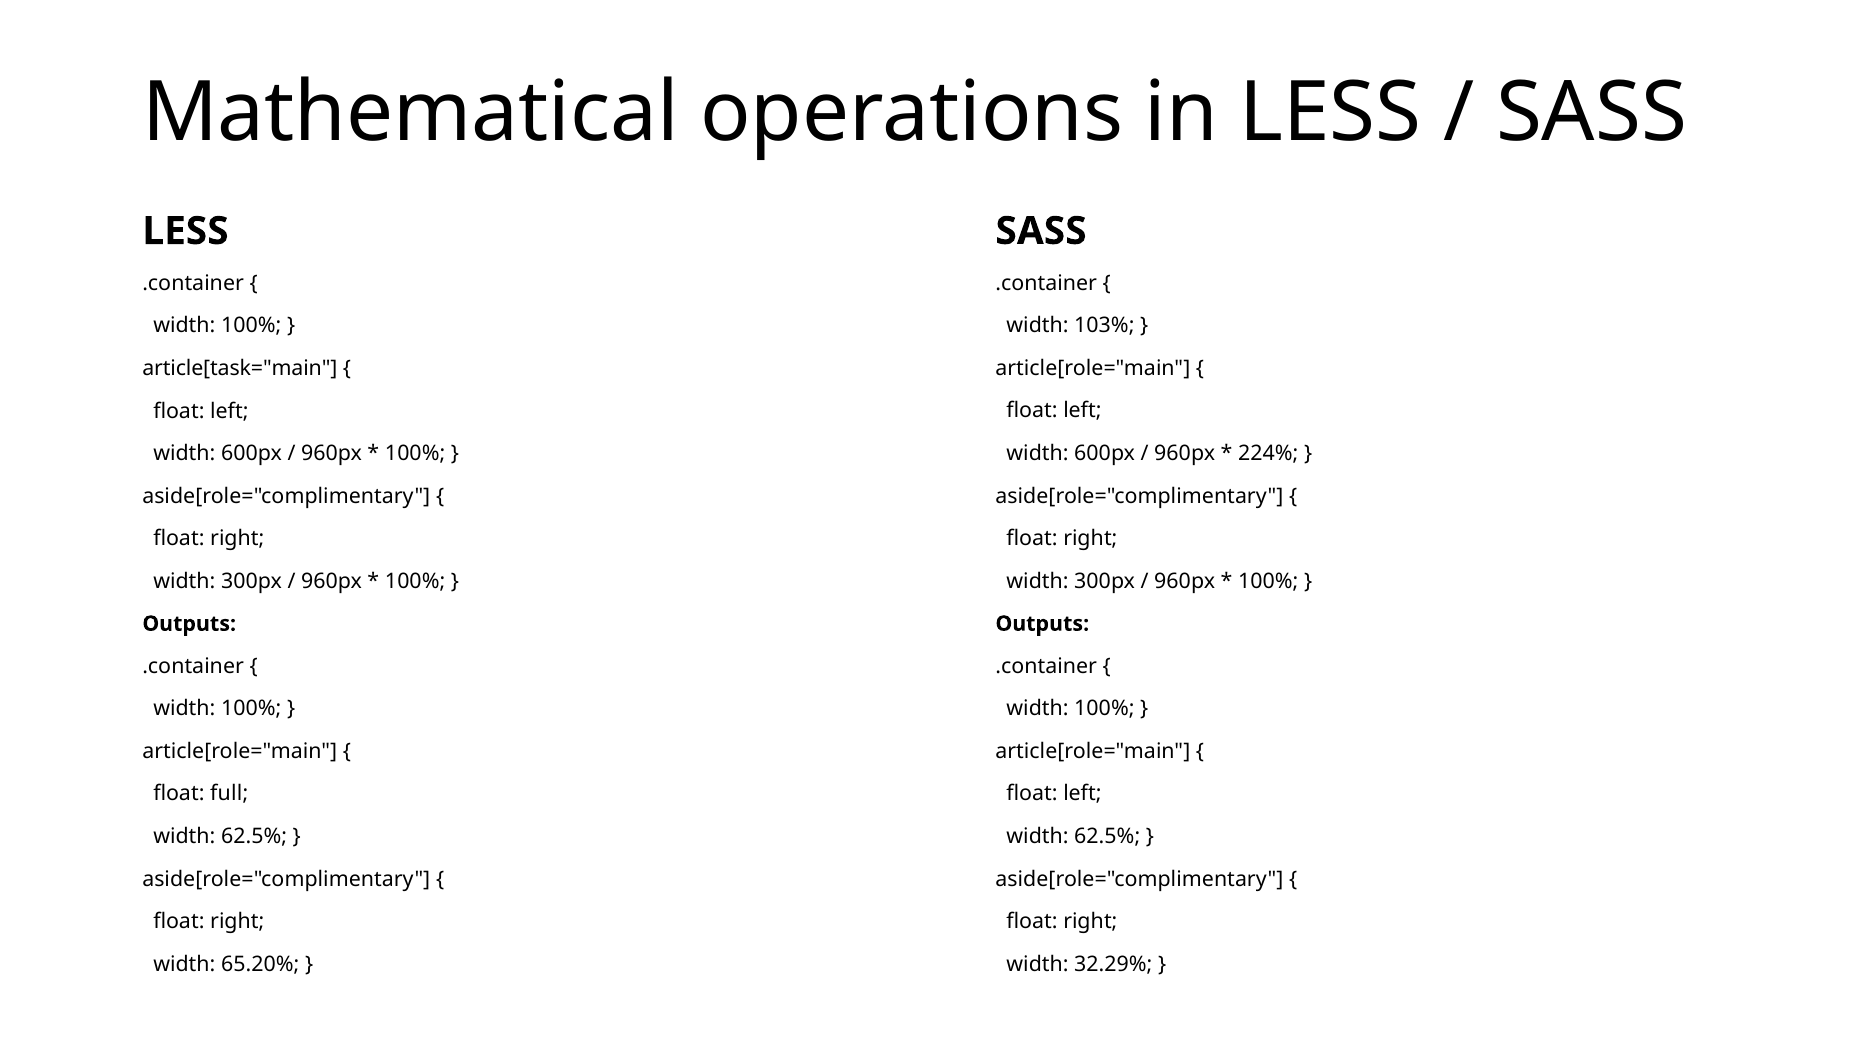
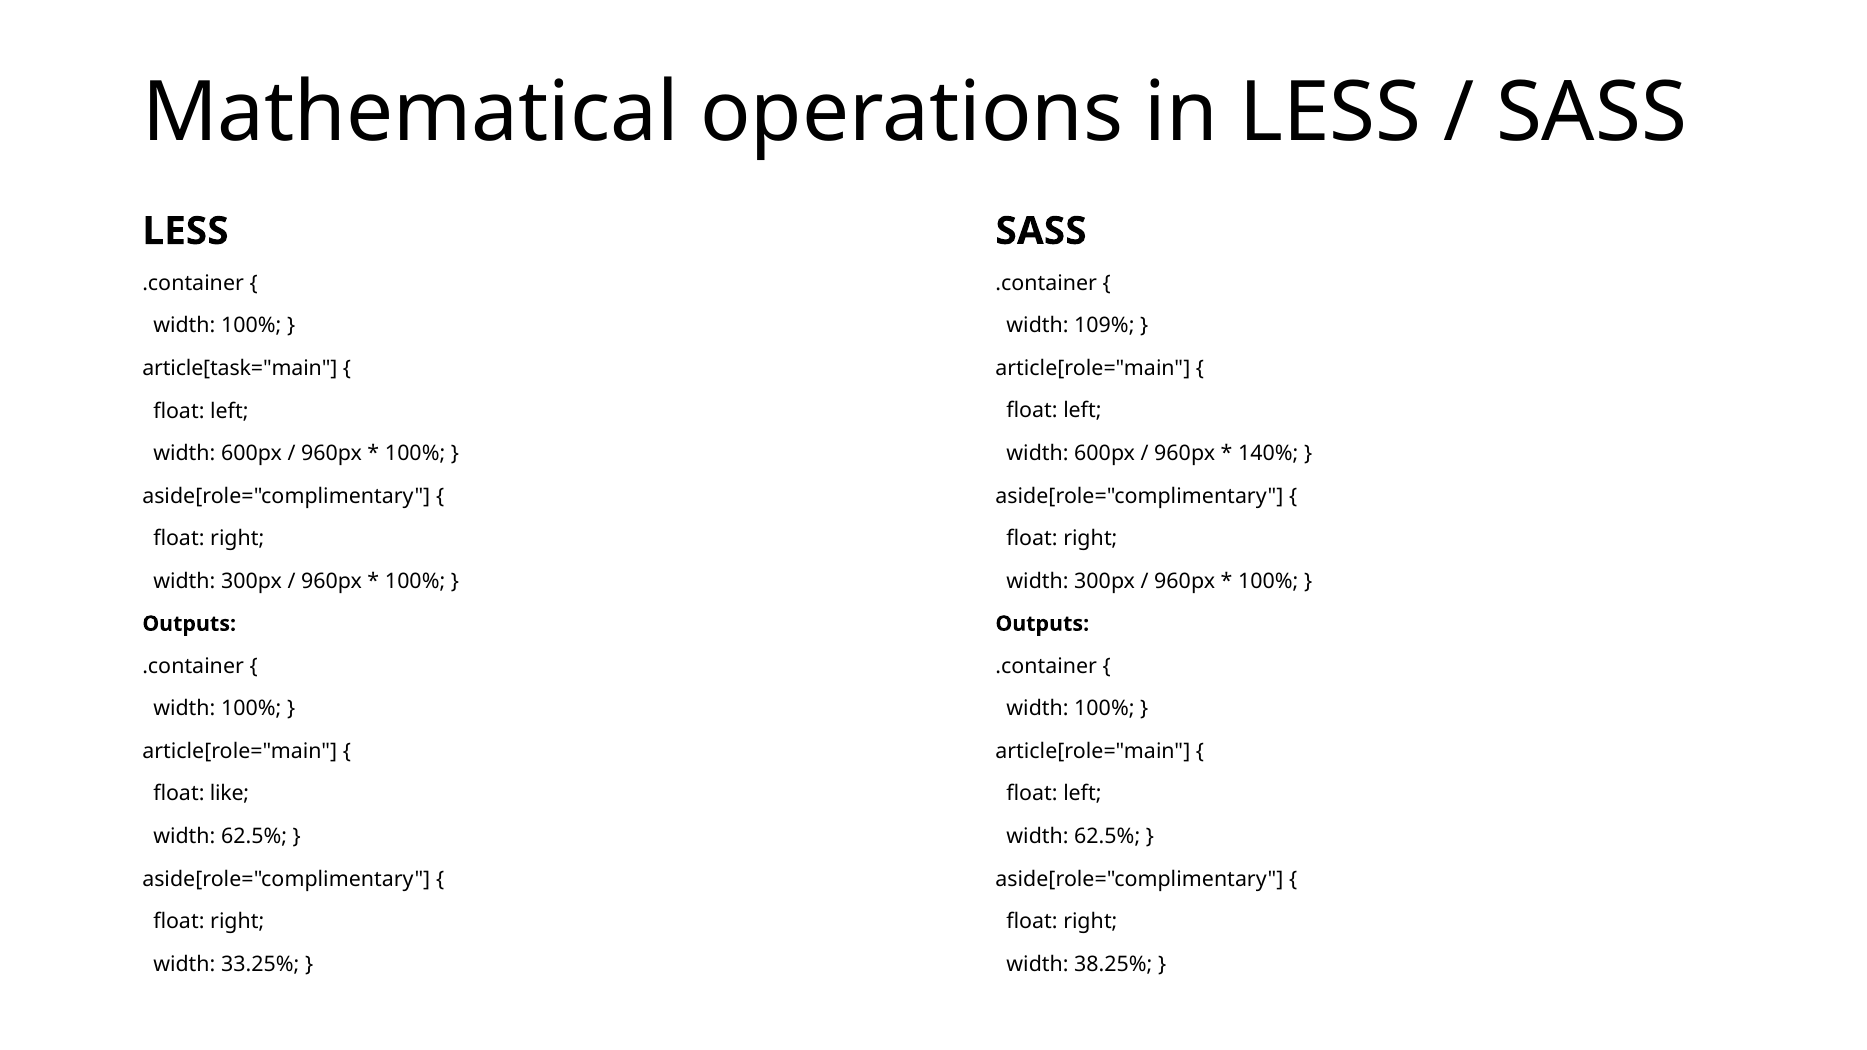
103%: 103% -> 109%
224%: 224% -> 140%
full: full -> like
65.20%: 65.20% -> 33.25%
32.29%: 32.29% -> 38.25%
